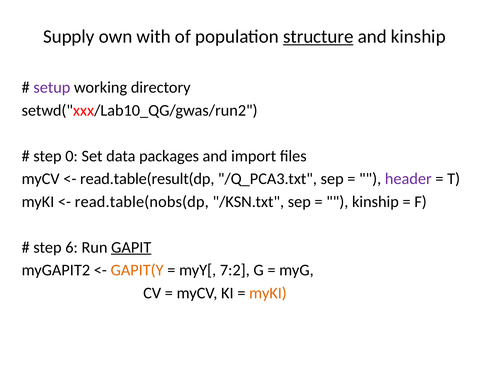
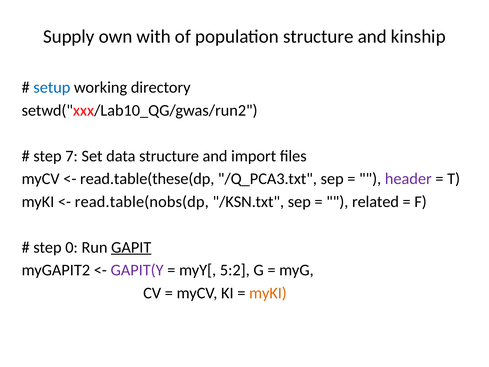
structure at (318, 37) underline: present -> none
setup colour: purple -> blue
0: 0 -> 7
data packages: packages -> structure
read.table(result(dp: read.table(result(dp -> read.table(these(dp
kinship at (375, 202): kinship -> related
6: 6 -> 0
GAPIT(Y colour: orange -> purple
7:2: 7:2 -> 5:2
